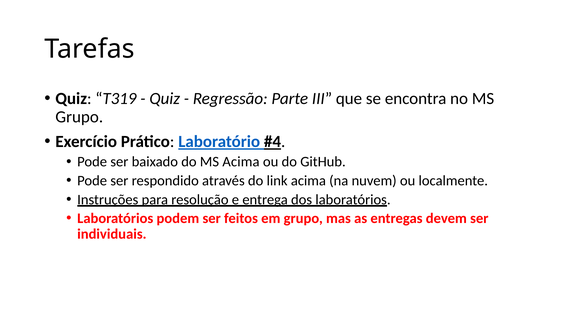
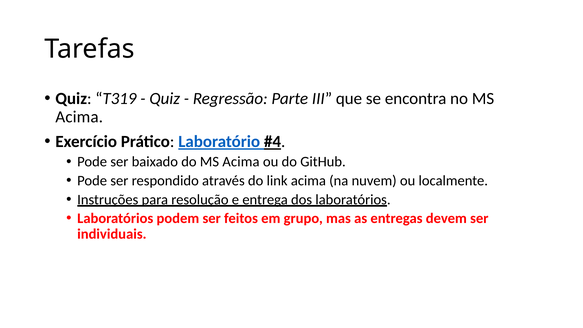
Grupo at (79, 117): Grupo -> Acima
